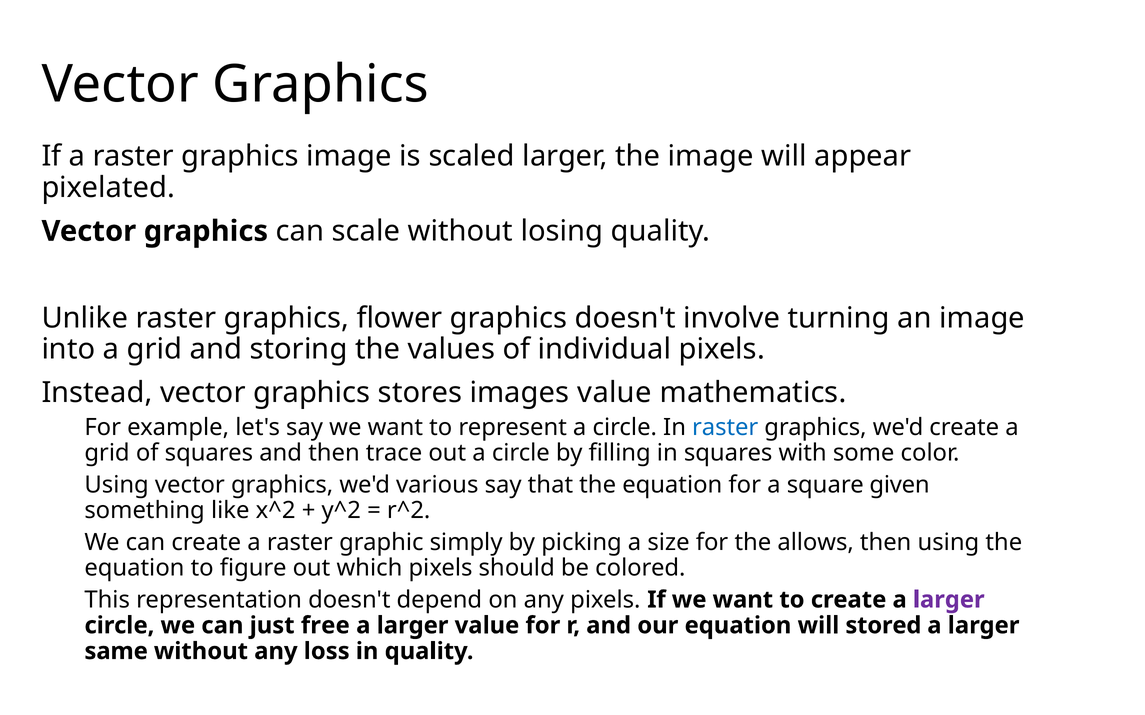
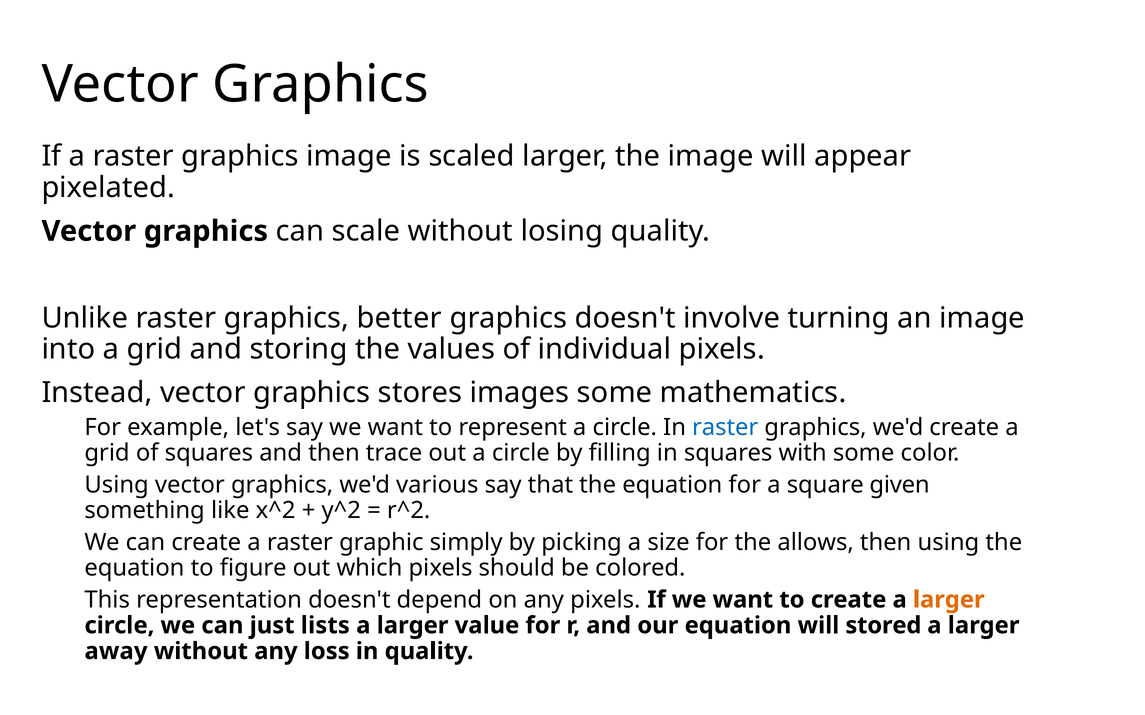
flower: flower -> better
images value: value -> some
larger at (949, 600) colour: purple -> orange
free: free -> lists
same: same -> away
